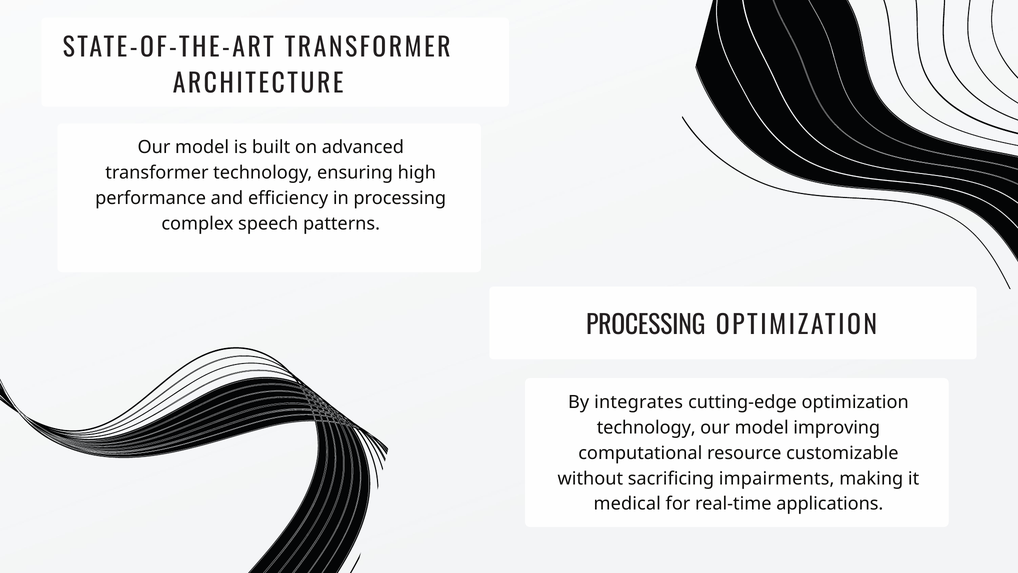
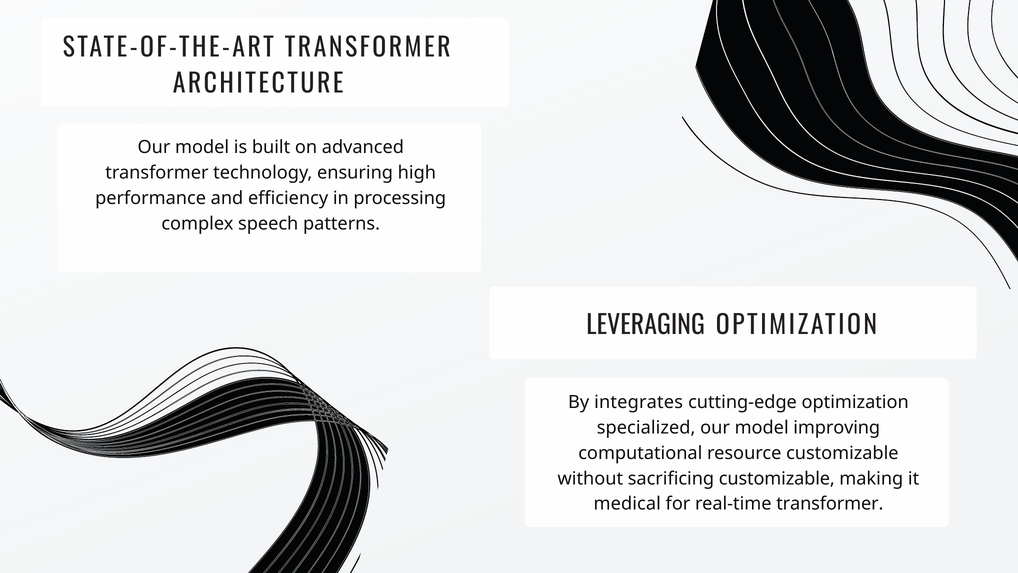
PROCESSING at (646, 326): PROCESSING -> LEVERAGING
technology at (646, 427): technology -> specialized
sacrificing impairments: impairments -> customizable
real-time applications: applications -> transformer
